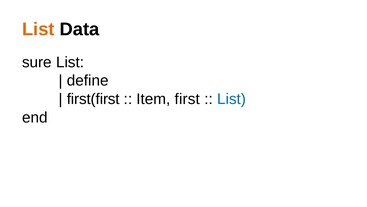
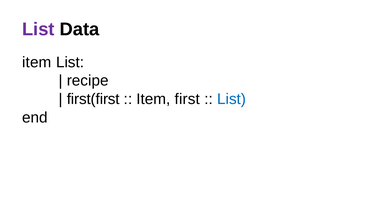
List at (38, 29) colour: orange -> purple
sure at (37, 62): sure -> item
define: define -> recipe
